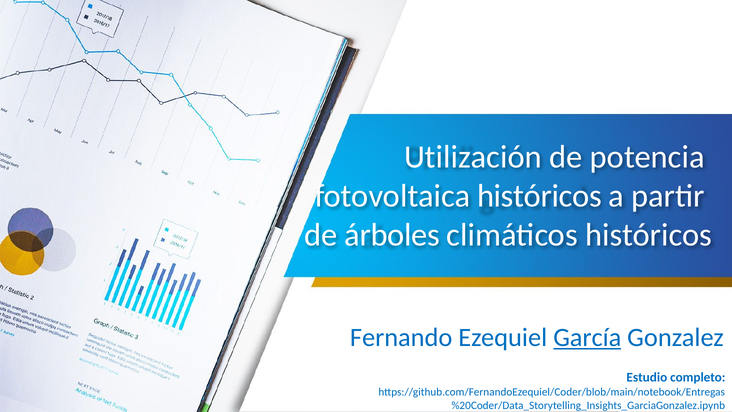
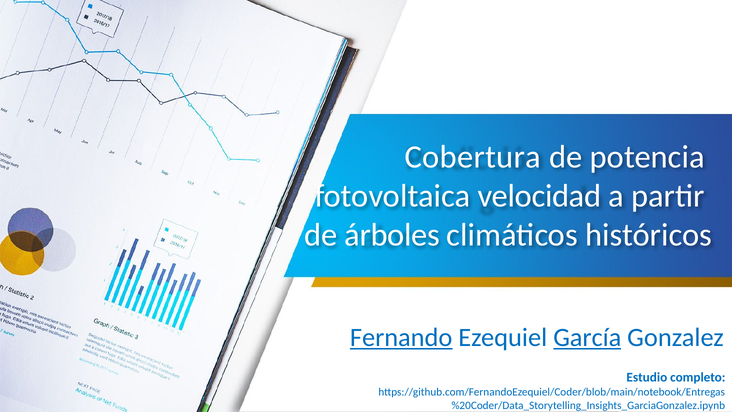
Utilización: Utilización -> Cobertura
fotovoltaica históricos: históricos -> velocidad
Fernando underline: none -> present
